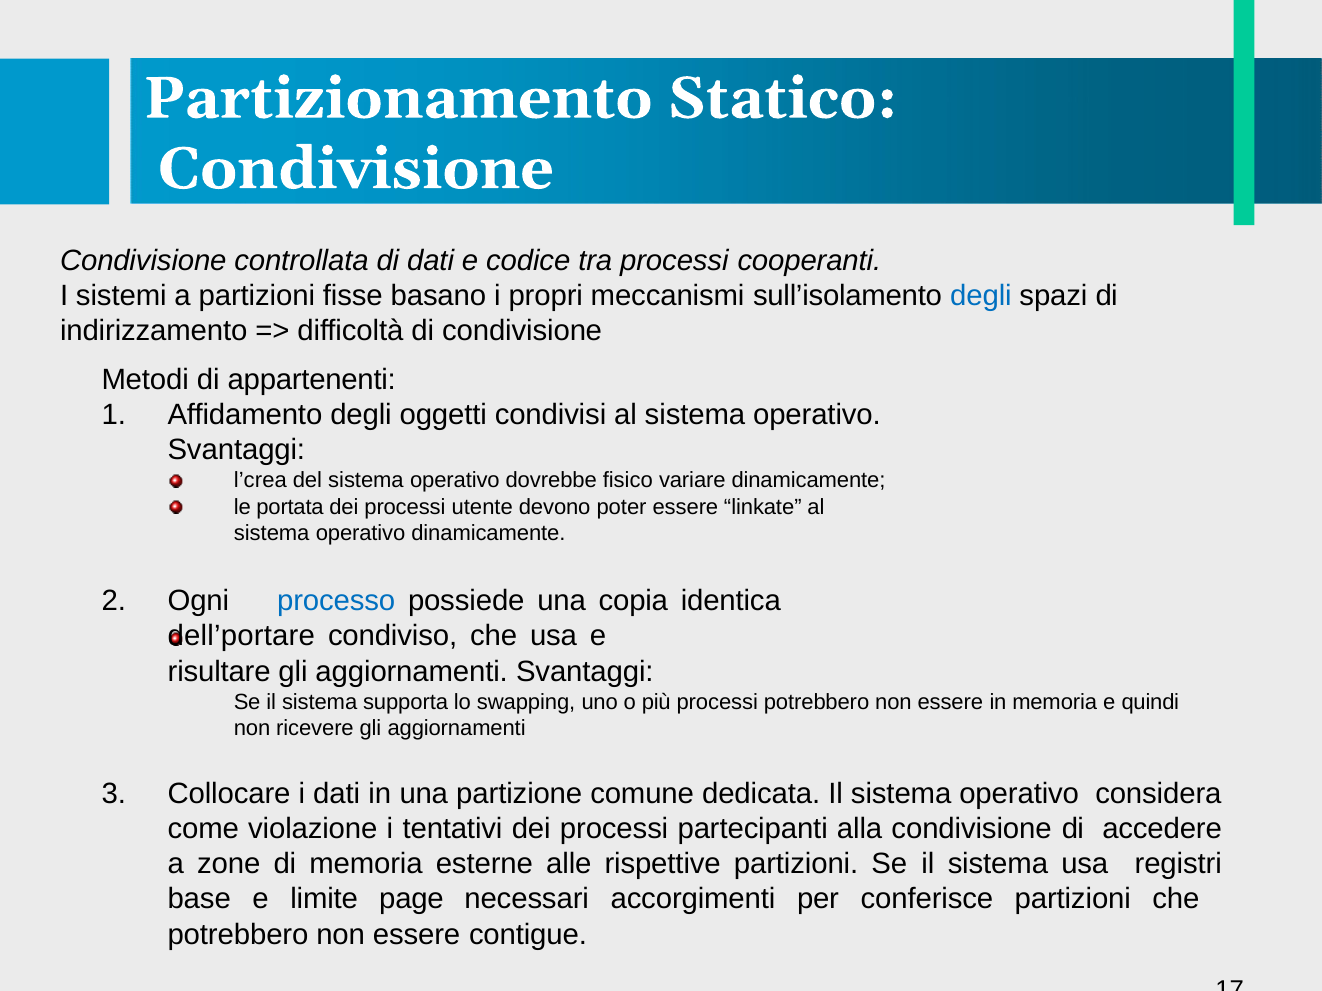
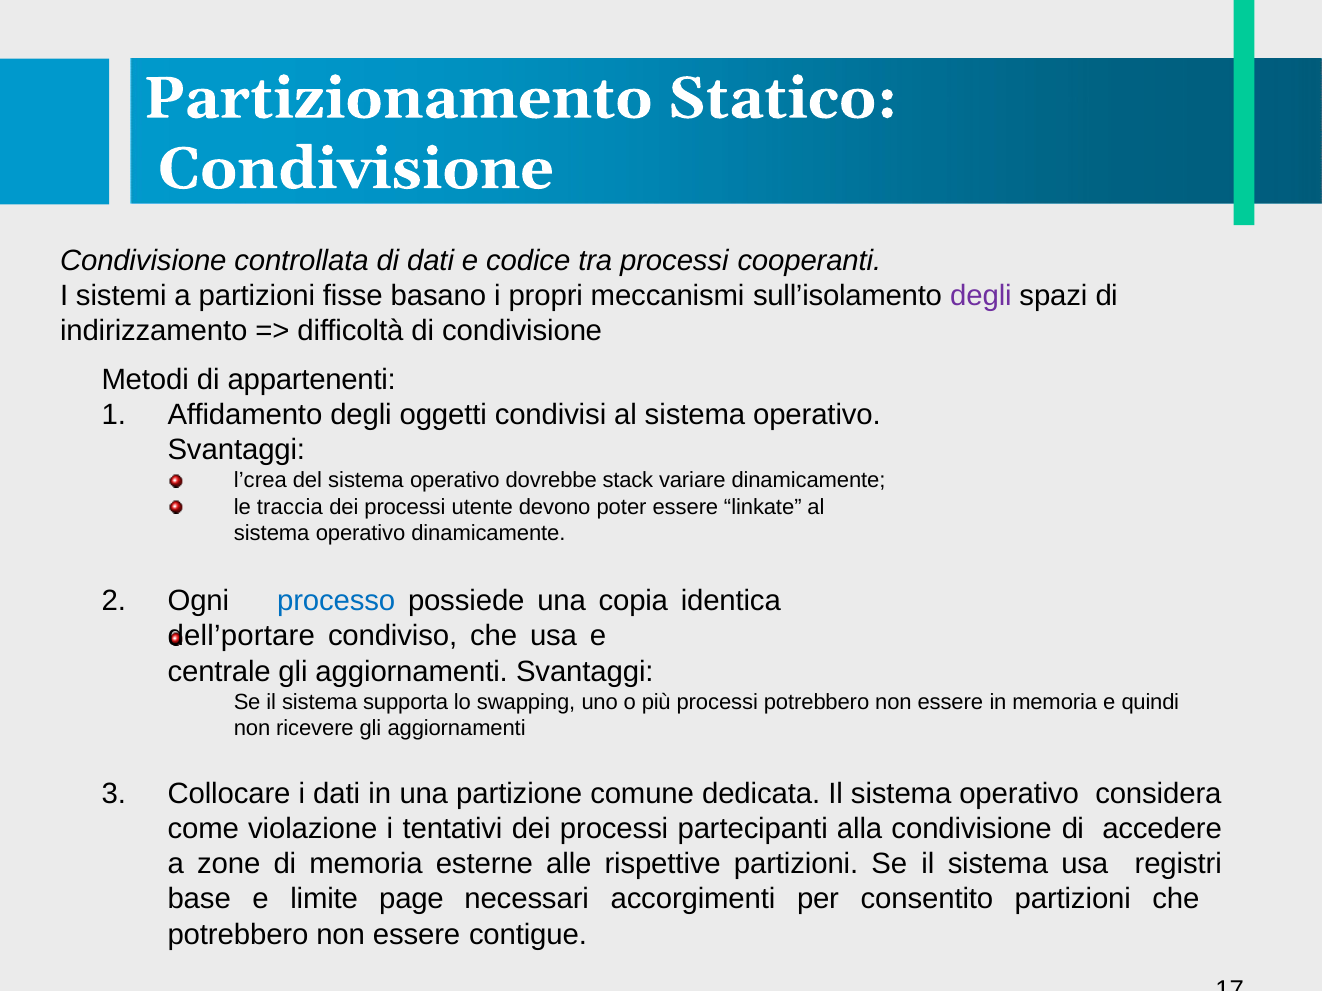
degli at (981, 296) colour: blue -> purple
fisico: fisico -> stack
portata: portata -> traccia
risultare: risultare -> centrale
conferisce: conferisce -> consentito
